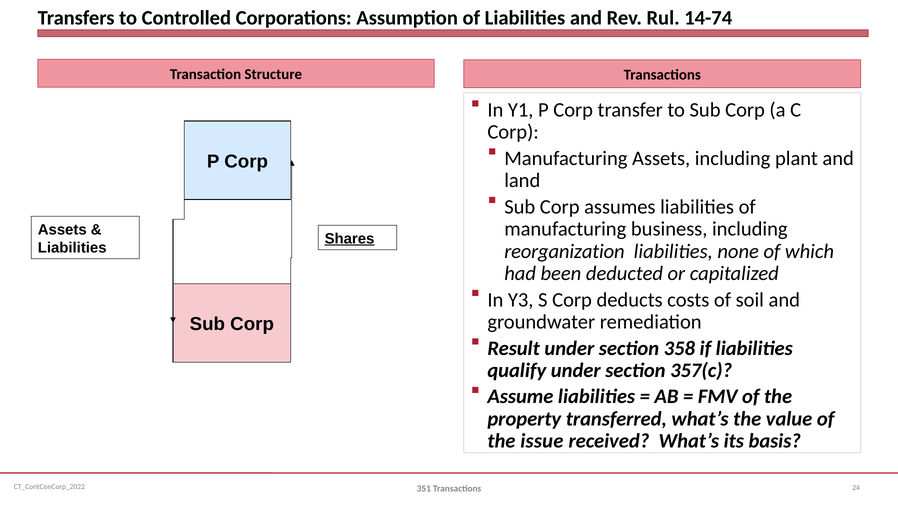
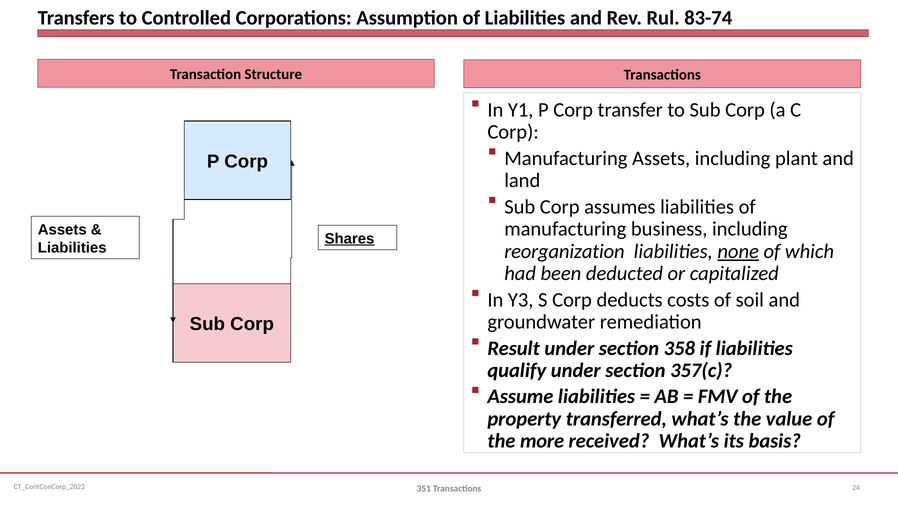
14-74: 14-74 -> 83-74
none underline: none -> present
issue: issue -> more
